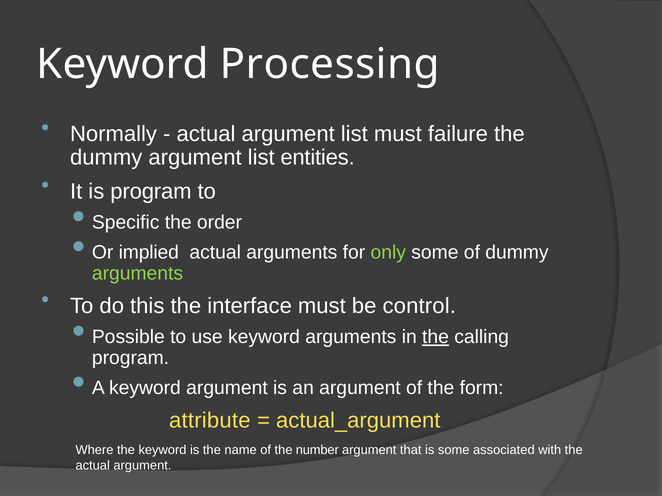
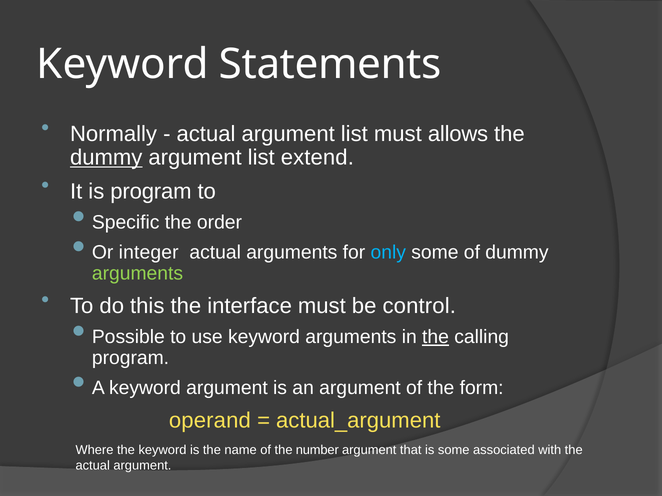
Processing: Processing -> Statements
failure: failure -> allows
dummy at (106, 158) underline: none -> present
entities: entities -> extend
implied: implied -> integer
only colour: light green -> light blue
attribute: attribute -> operand
